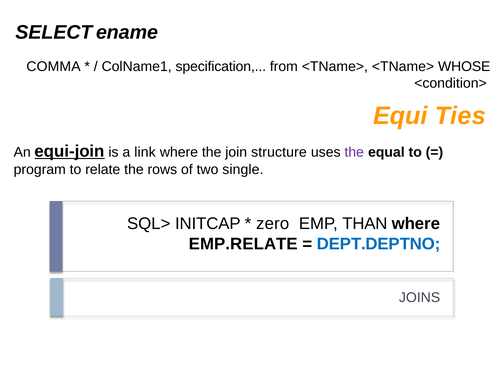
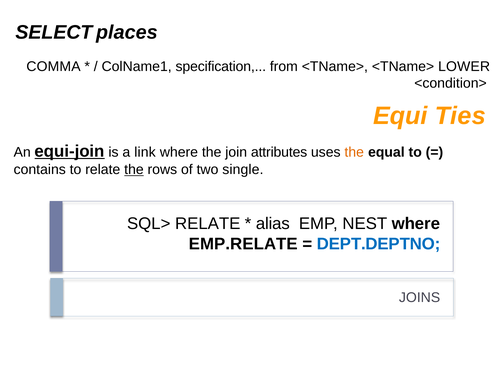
ename: ename -> places
WHOSE: WHOSE -> LOWER
structure: structure -> attributes
the at (354, 152) colour: purple -> orange
program: program -> contains
the at (134, 170) underline: none -> present
SQL> INITCAP: INITCAP -> RELATE
zero: zero -> alias
THAN: THAN -> NEST
